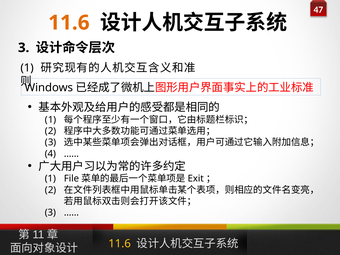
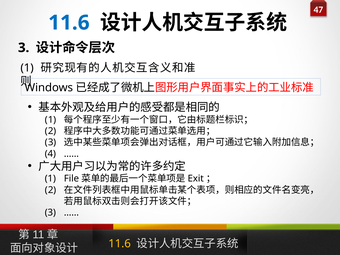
11.6 at (69, 23) colour: orange -> blue
